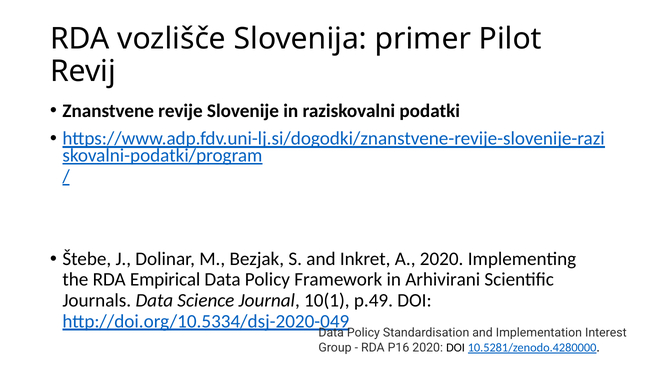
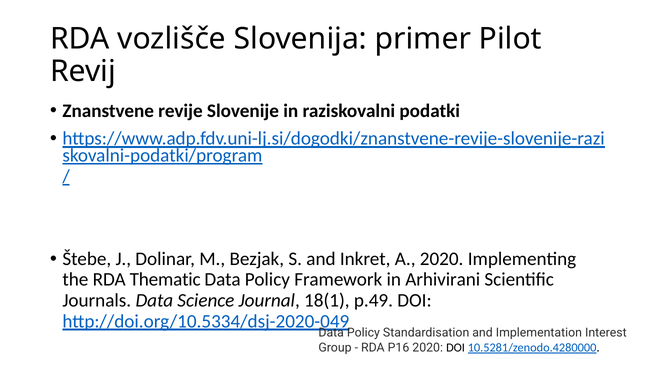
Empirical: Empirical -> Thematic
10(1: 10(1 -> 18(1
